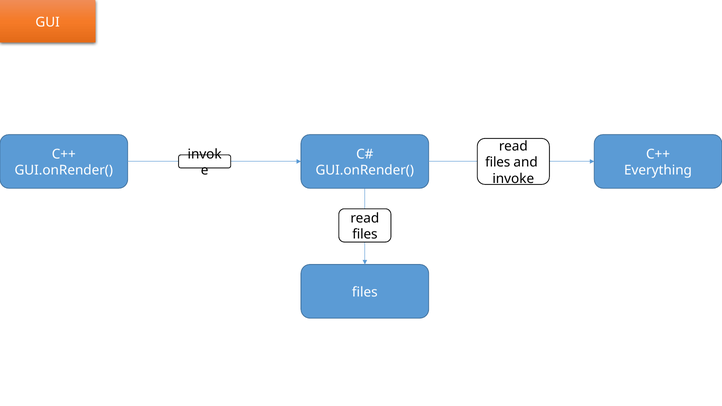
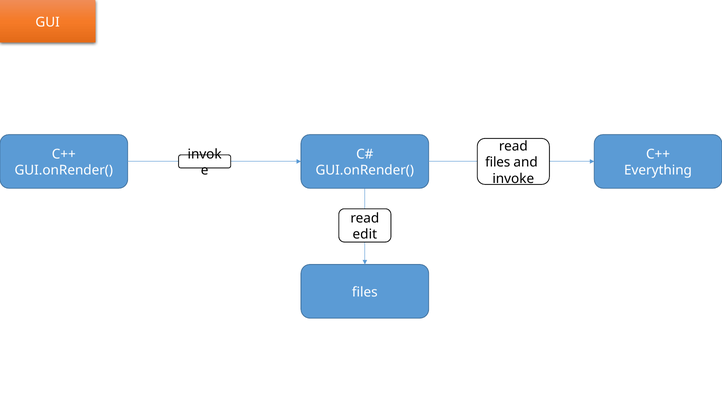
files at (365, 235): files -> edit
